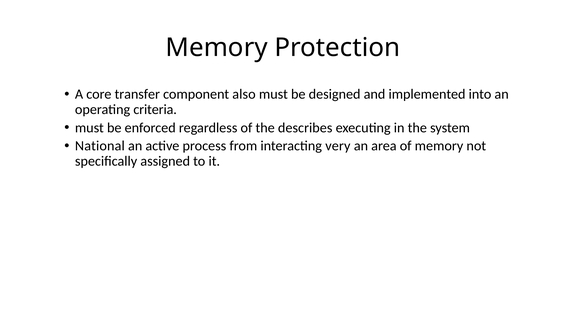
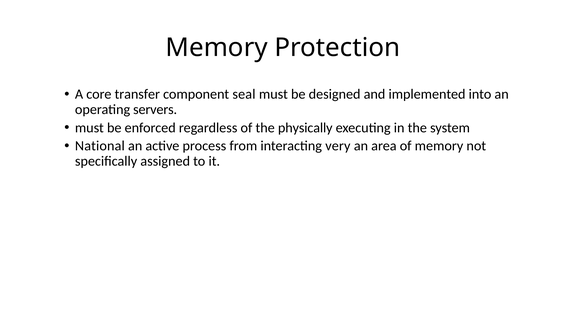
also: also -> seal
criteria: criteria -> servers
describes: describes -> physically
